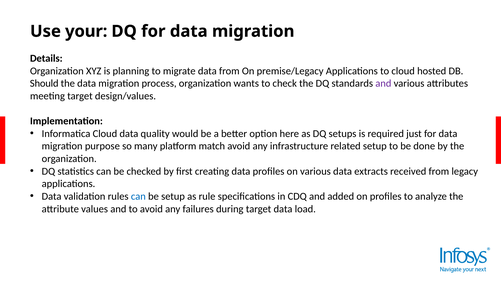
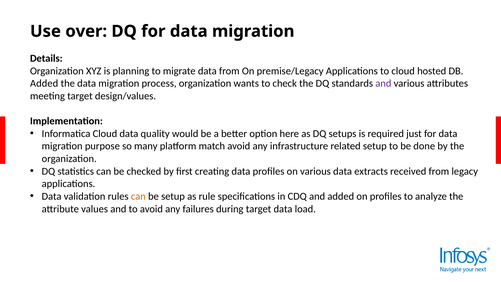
your: your -> over
Should at (44, 83): Should -> Added
can at (138, 196) colour: blue -> orange
